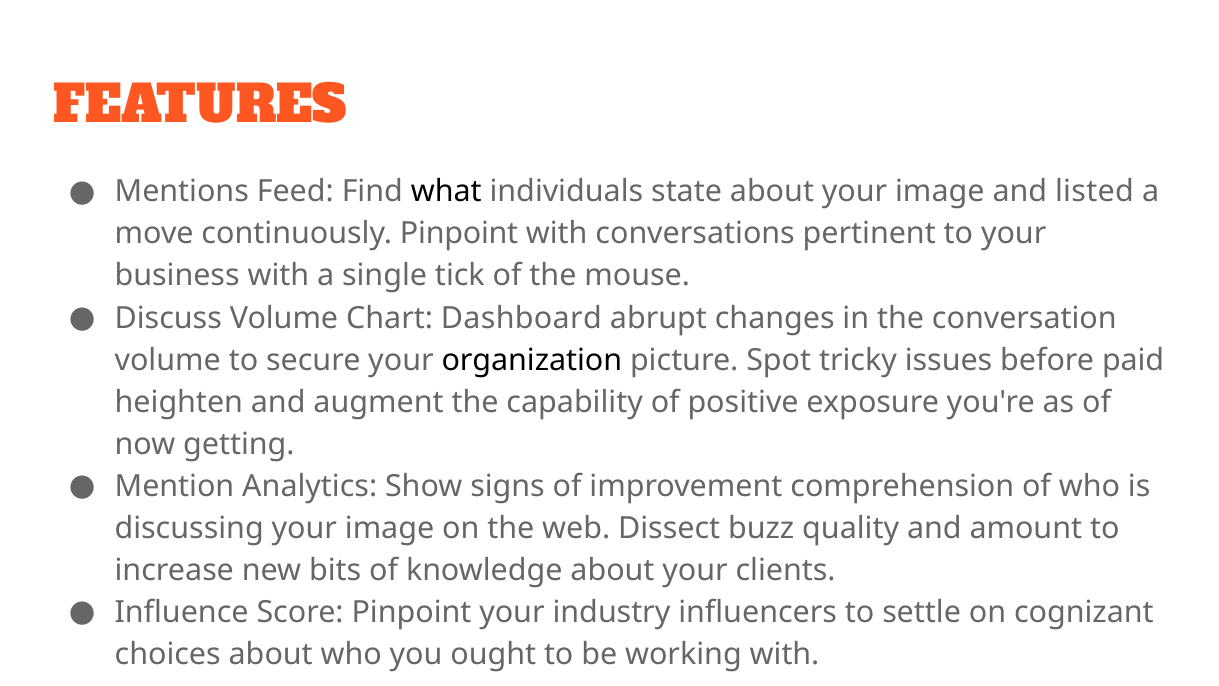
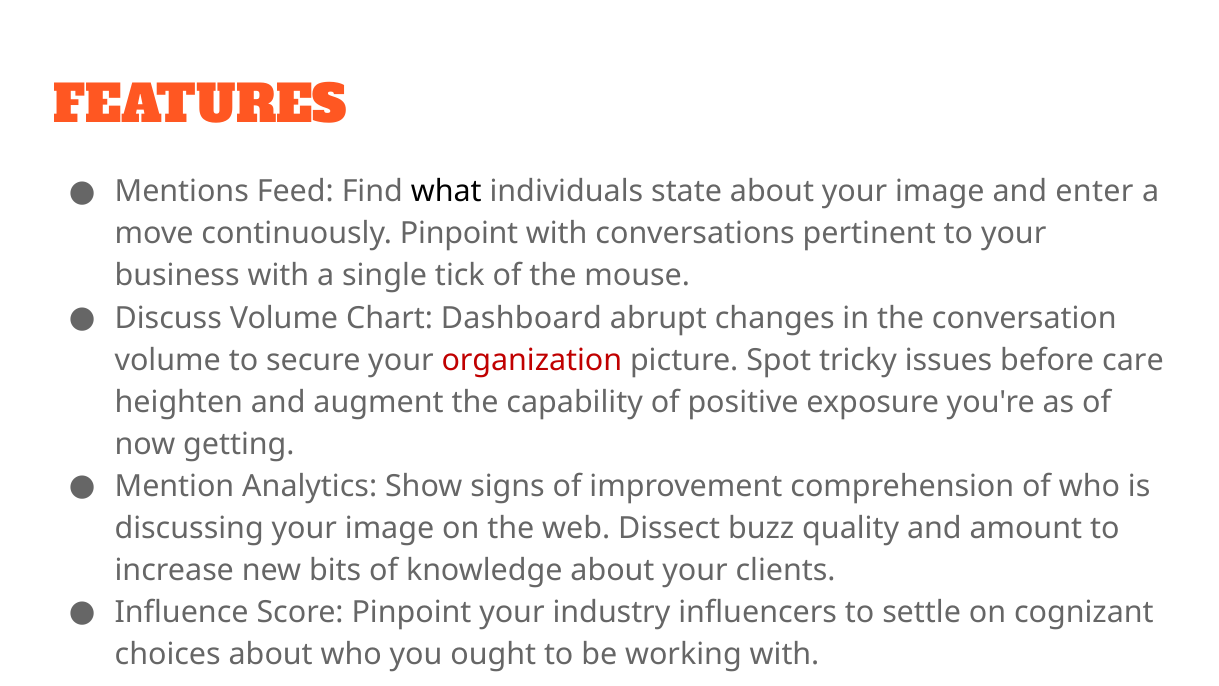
listed: listed -> enter
organization colour: black -> red
paid: paid -> care
